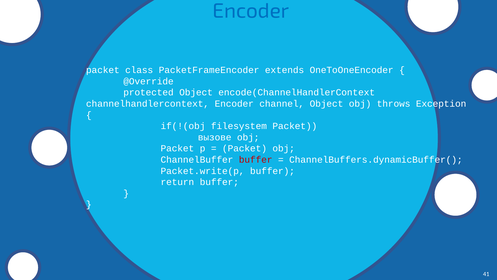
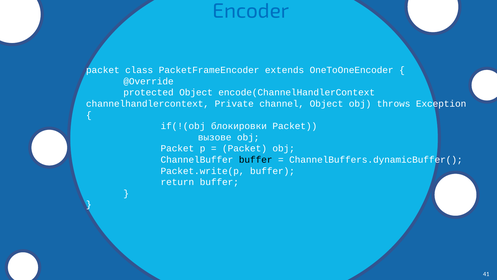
channelhandlercontext Encoder: Encoder -> Private
filesystem: filesystem -> блокировки
buffer at (256, 159) colour: red -> black
